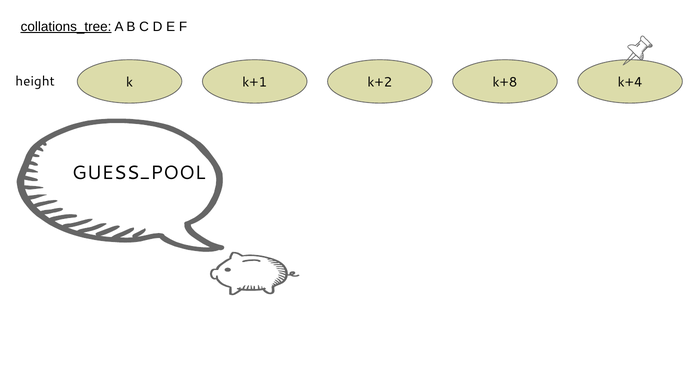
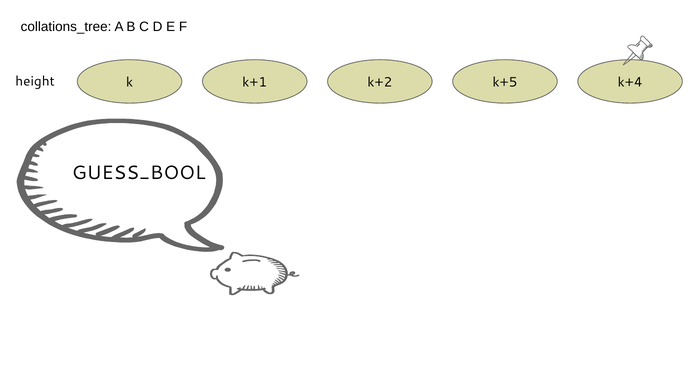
collations_tree underline: present -> none
k+8: k+8 -> k+5
GUESS_POOL: GUESS_POOL -> GUESS_BOOL
